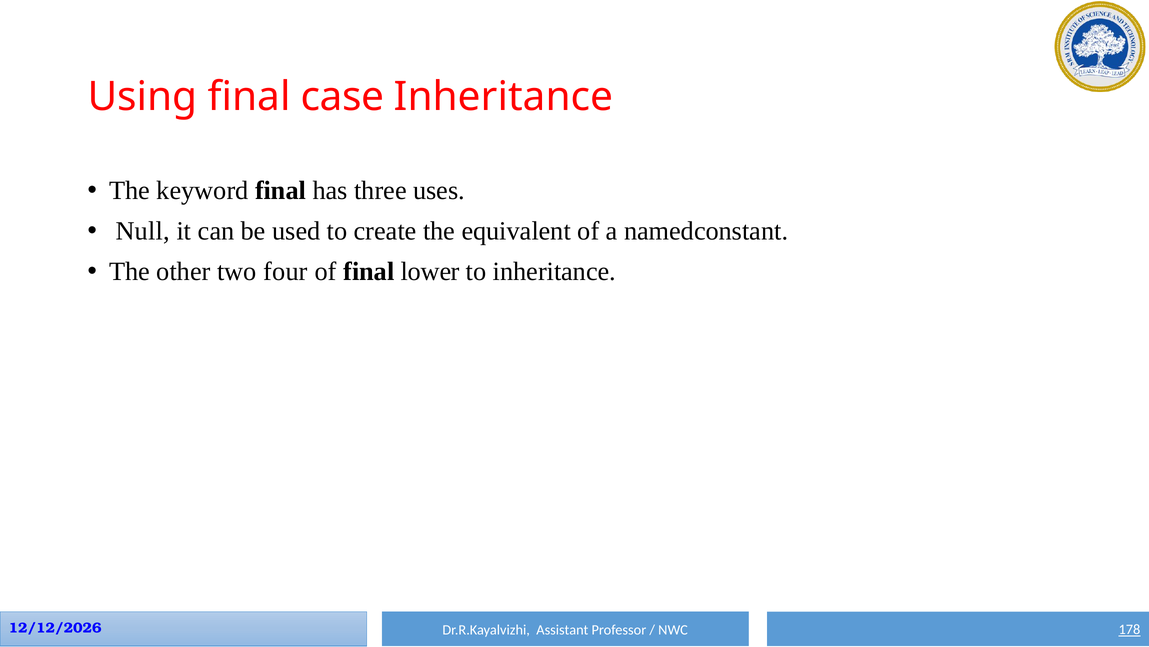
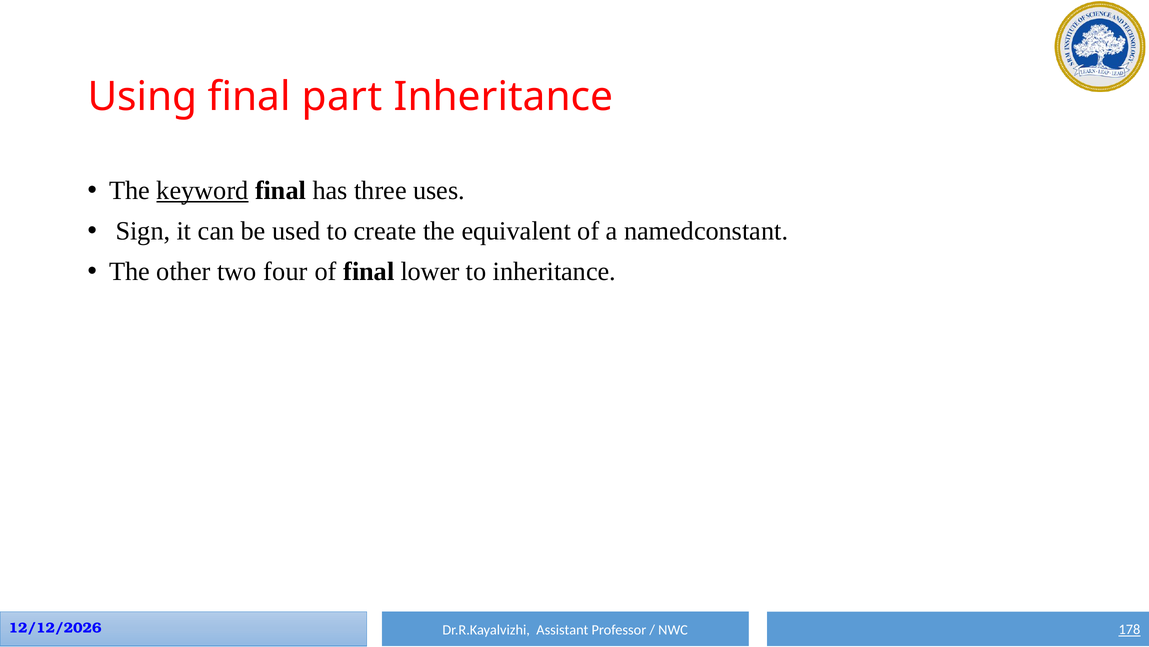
case: case -> part
keyword underline: none -> present
Null: Null -> Sign
